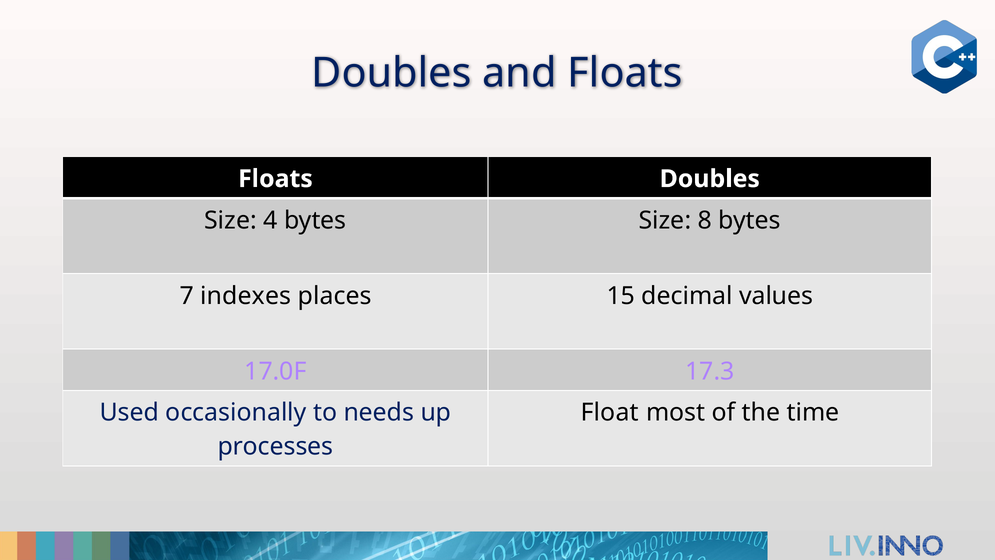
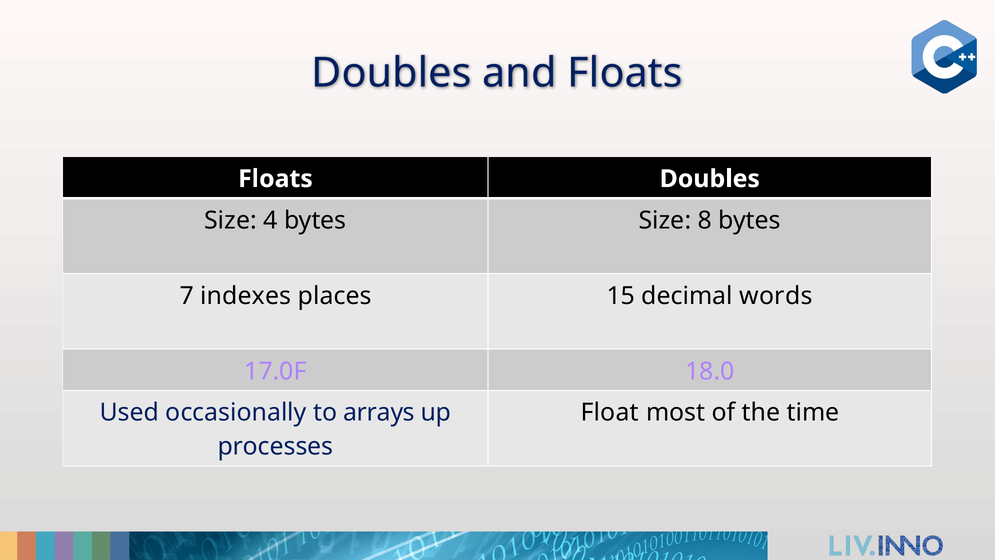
values: values -> words
17.3: 17.3 -> 18.0
needs: needs -> arrays
